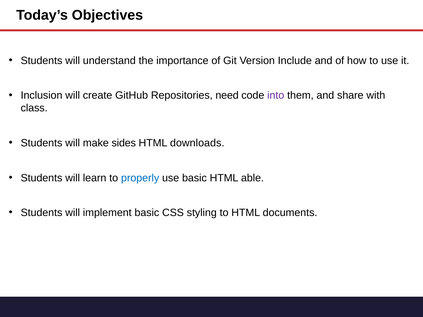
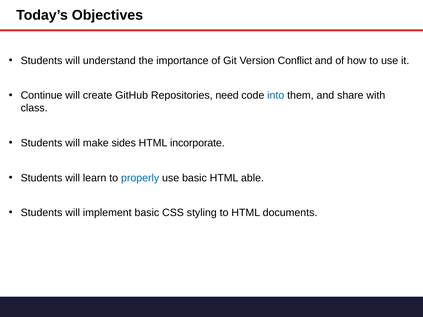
Include: Include -> Conflict
Inclusion: Inclusion -> Continue
into colour: purple -> blue
downloads: downloads -> incorporate
